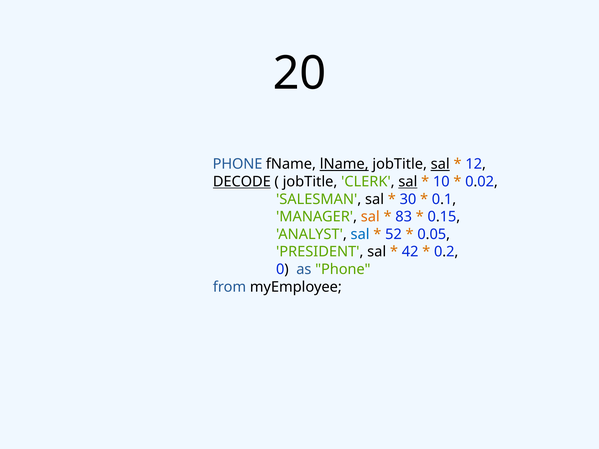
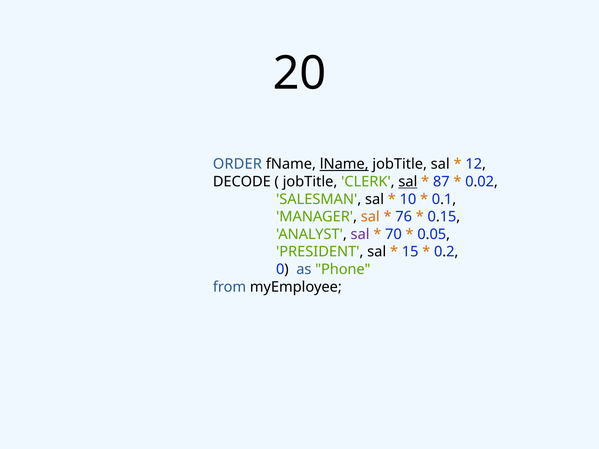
PHONE at (238, 164): PHONE -> ORDER
sal at (440, 164) underline: present -> none
DECODE underline: present -> none
10: 10 -> 87
30: 30 -> 10
83: 83 -> 76
sal at (360, 234) colour: blue -> purple
52: 52 -> 70
42: 42 -> 15
